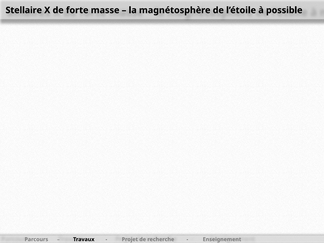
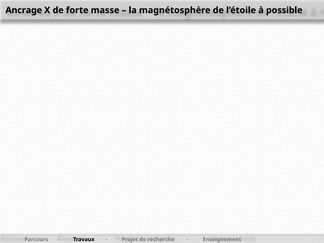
Stellaire: Stellaire -> Ancrage
